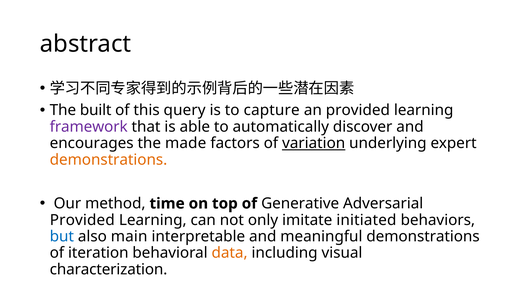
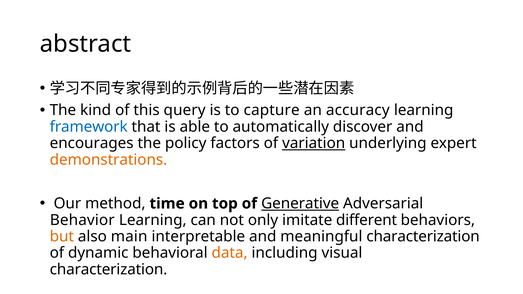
built: built -> kind
an provided: provided -> accuracy
framework colour: purple -> blue
made: made -> policy
Generative underline: none -> present
Provided at (82, 220): Provided -> Behavior
initiated: initiated -> different
but colour: blue -> orange
meaningful demonstrations: demonstrations -> characterization
iteration: iteration -> dynamic
